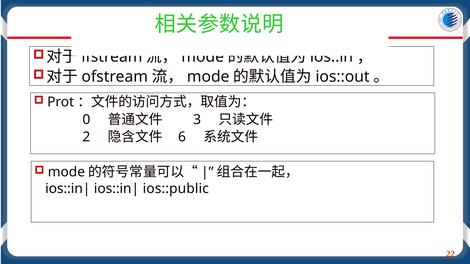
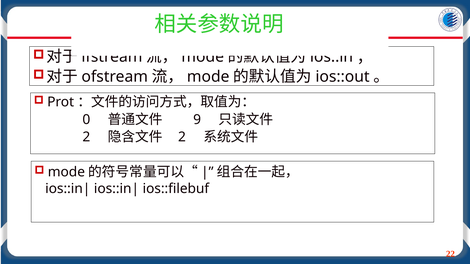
3: 3 -> 9
6 at (182, 137): 6 -> 2
ios::public: ios::public -> ios::filebuf
